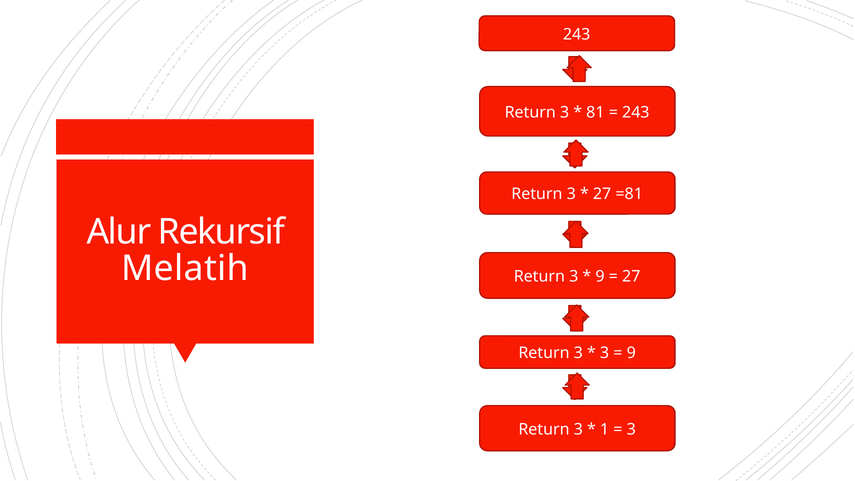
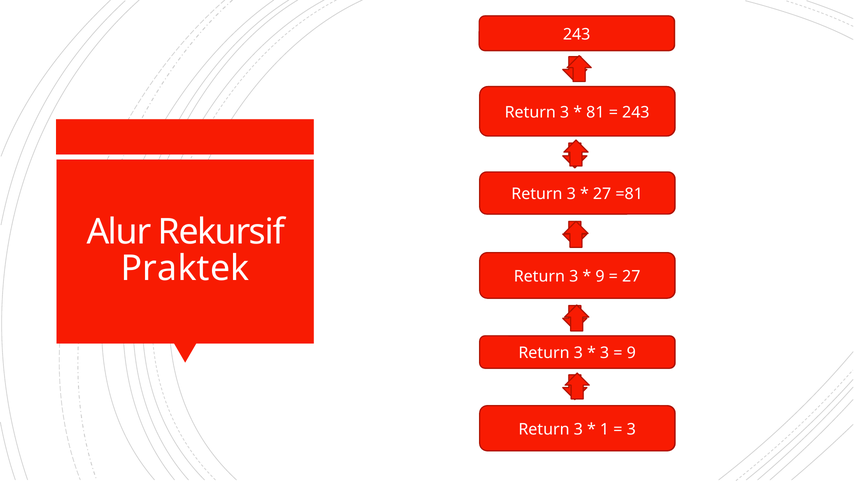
Melatih: Melatih -> Praktek
